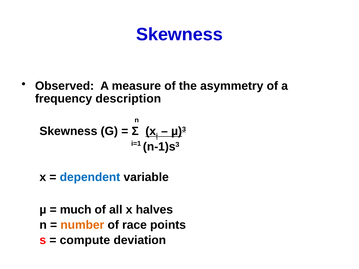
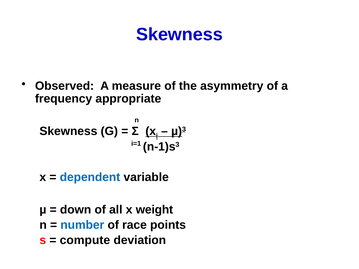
description: description -> appropriate
much: much -> down
halves: halves -> weight
number colour: orange -> blue
